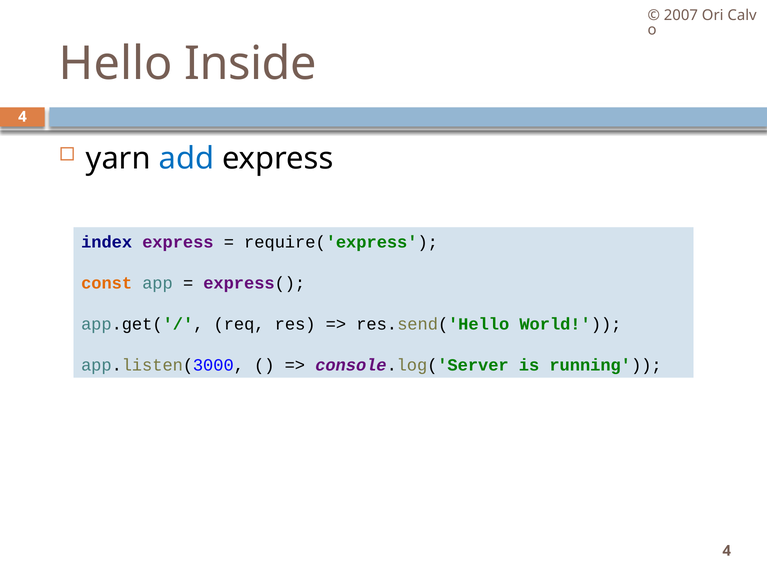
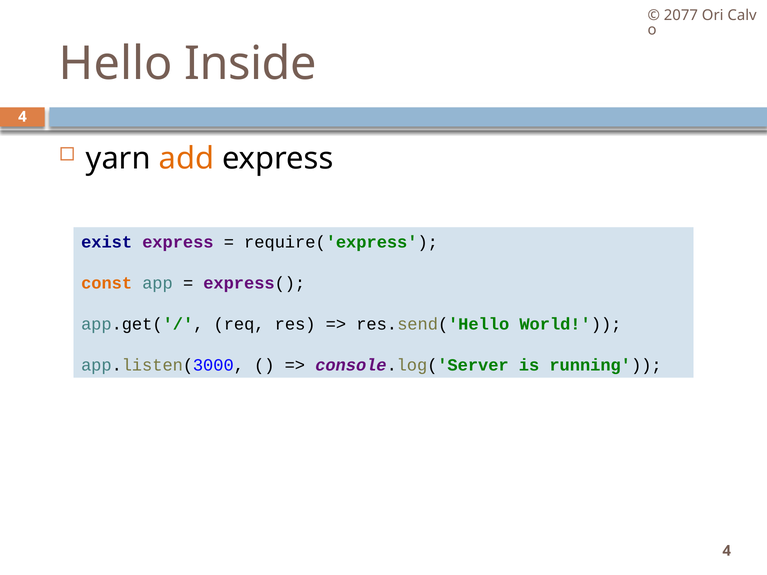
2007: 2007 -> 2077
add colour: blue -> orange
index: index -> exist
